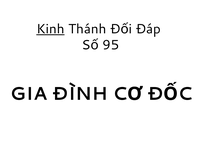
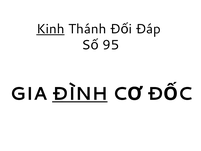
ĐÌNH underline: none -> present
